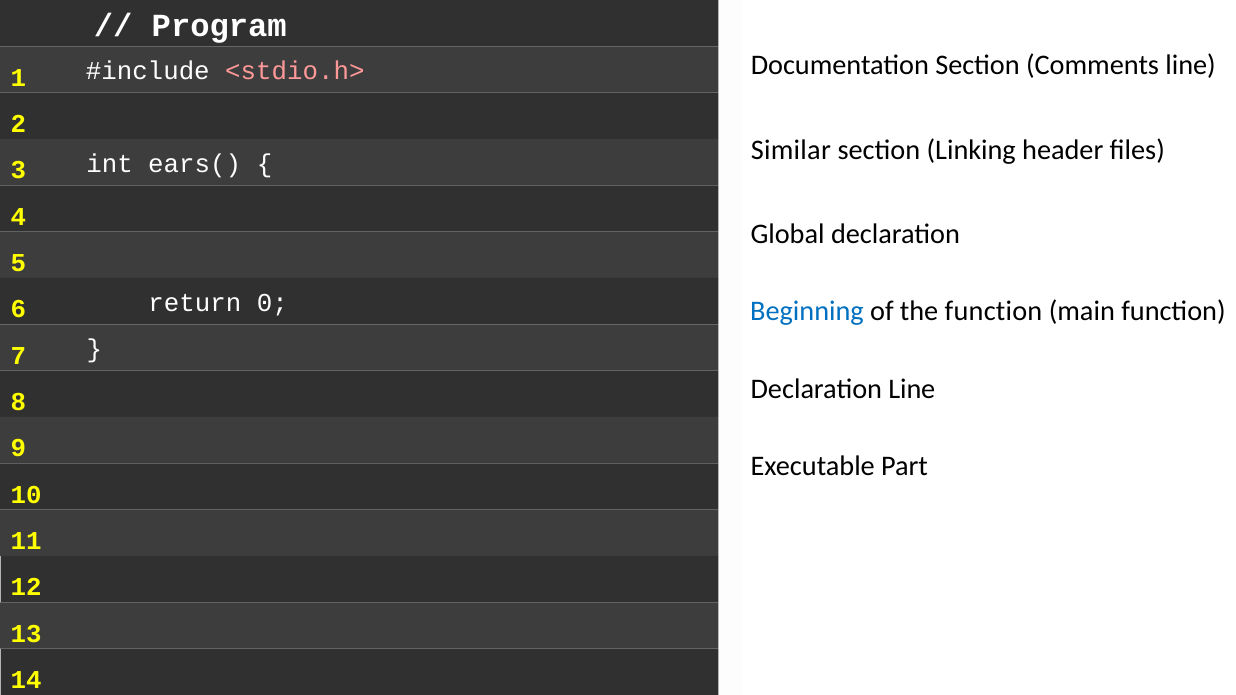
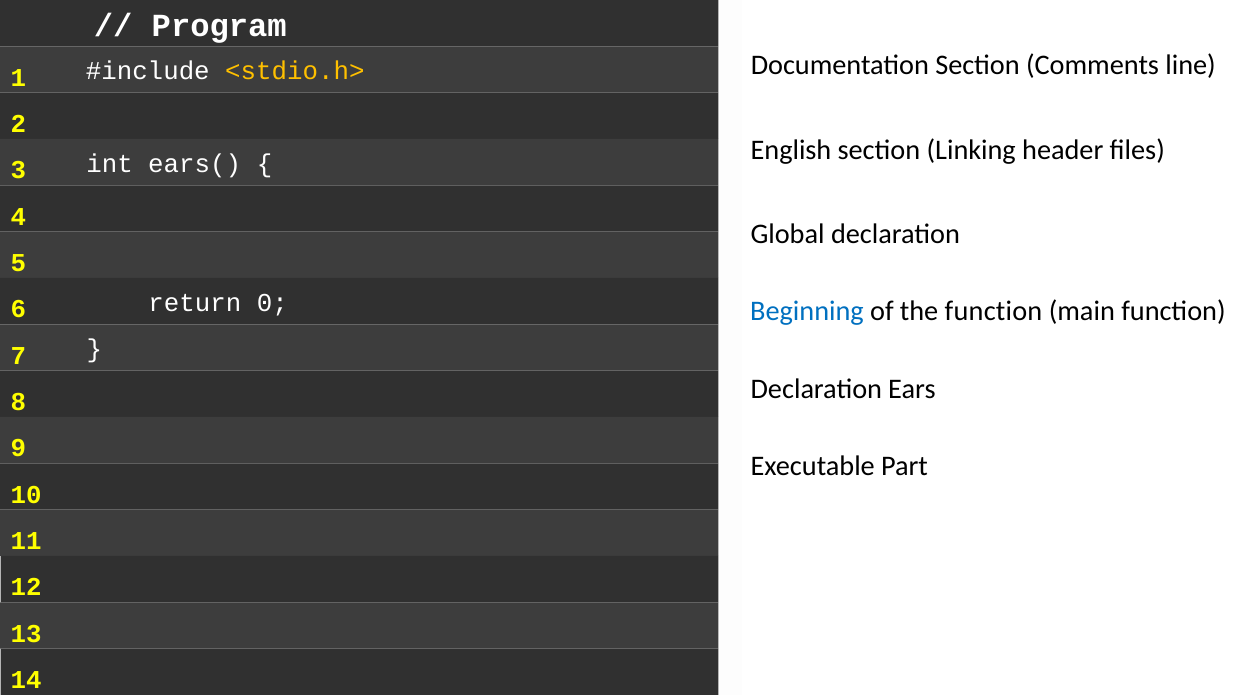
<stdio.h> colour: pink -> yellow
Similar: Similar -> English
Declaration Line: Line -> Ears
